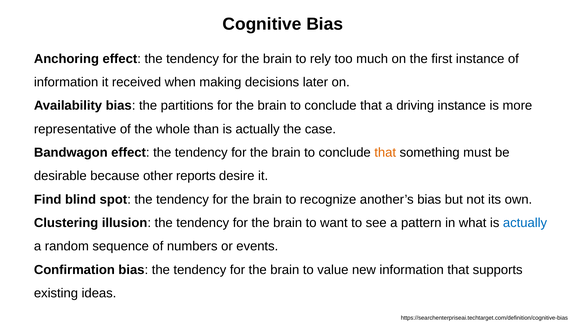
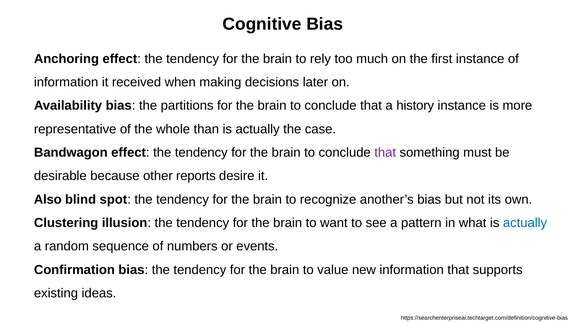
driving: driving -> history
that at (385, 152) colour: orange -> purple
Find: Find -> Also
